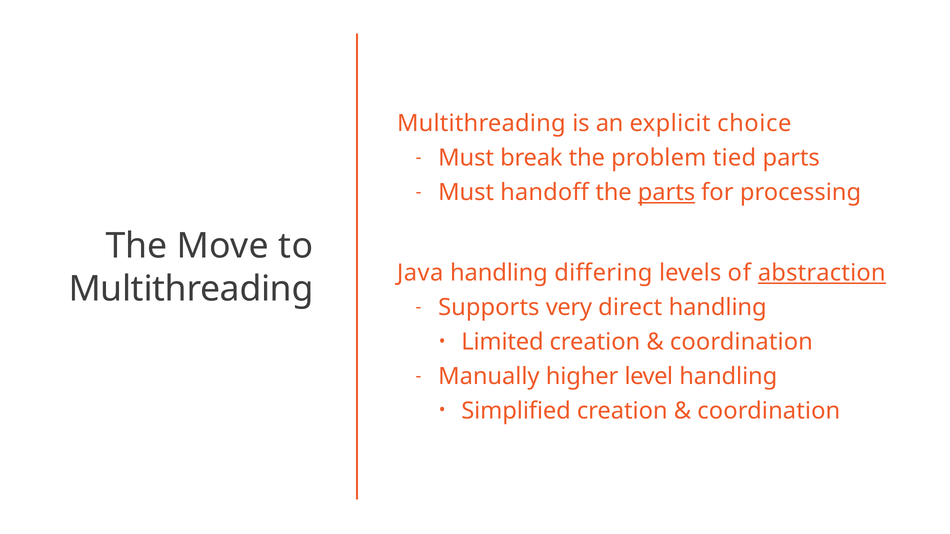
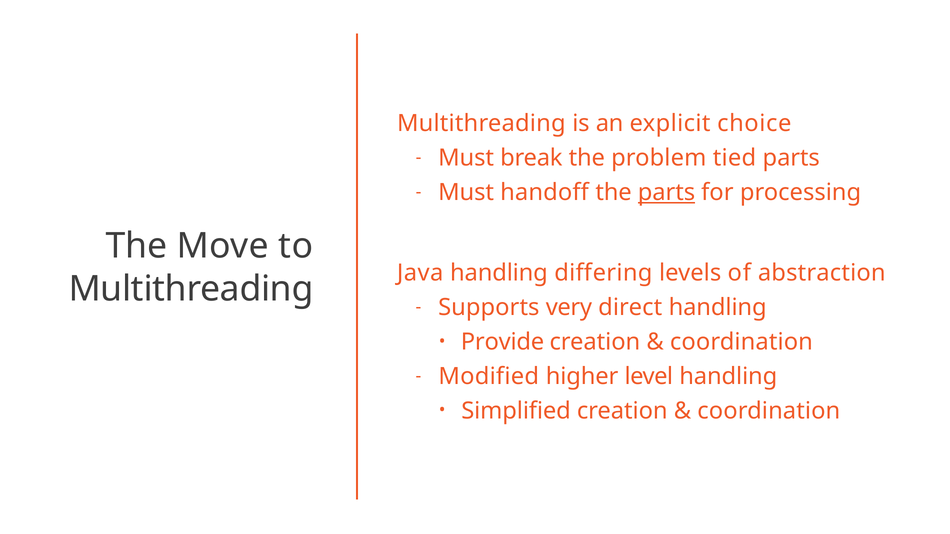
abstraction underline: present -> none
Limited: Limited -> Provide
Manually: Manually -> Modified
